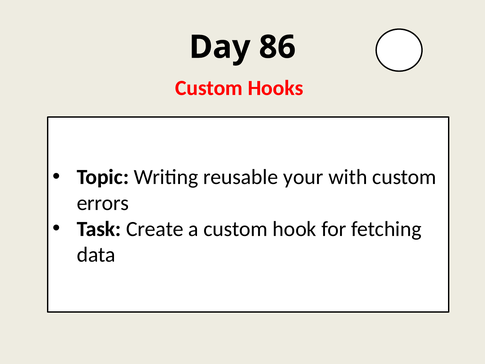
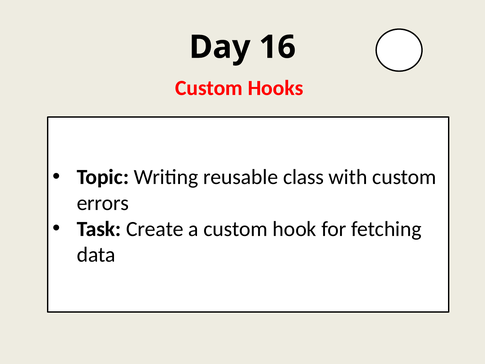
86: 86 -> 16
your: your -> class
